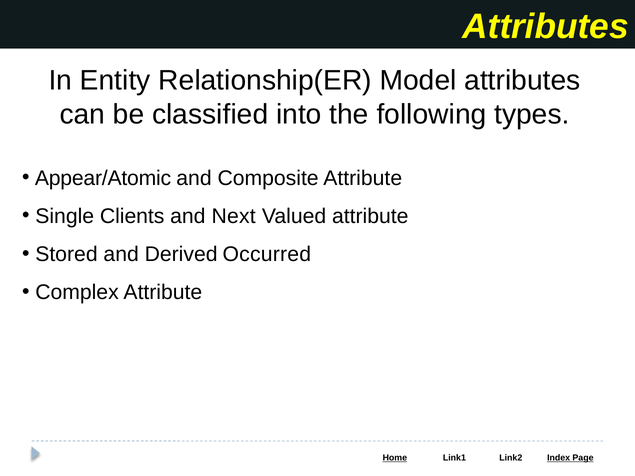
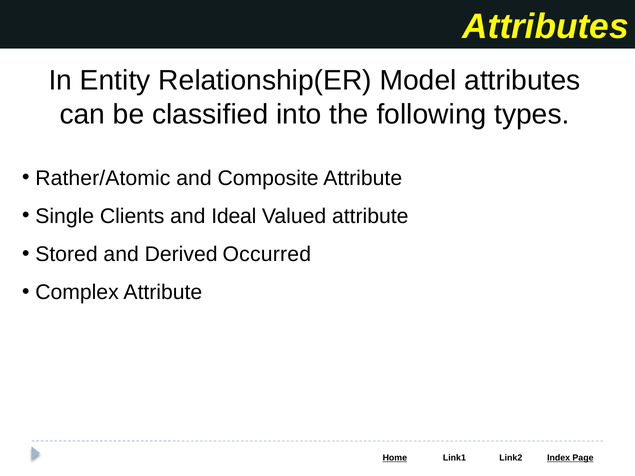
Appear/Atomic: Appear/Atomic -> Rather/Atomic
Next: Next -> Ideal
